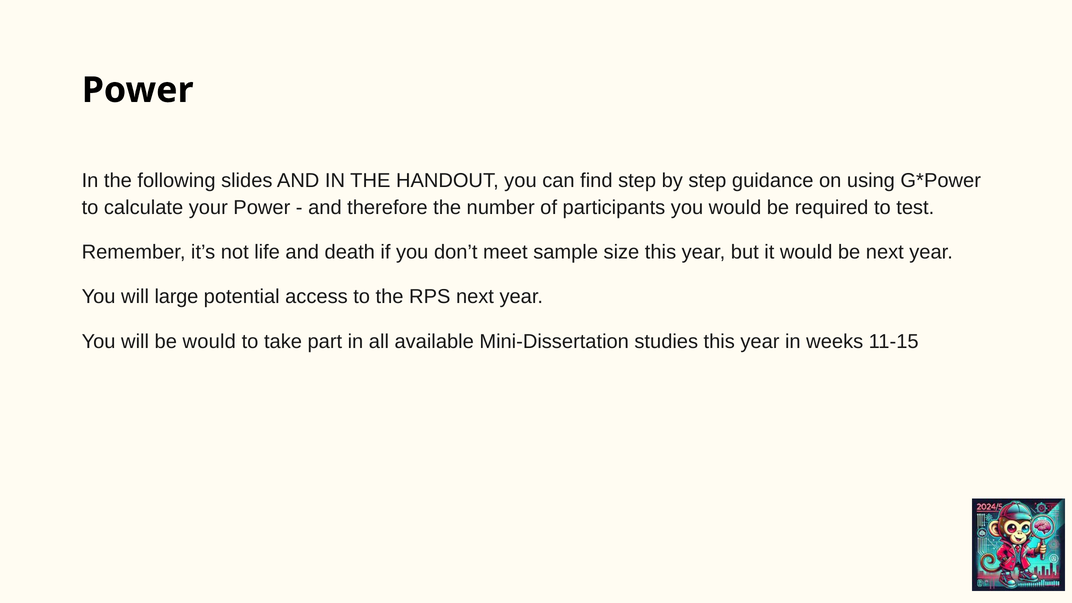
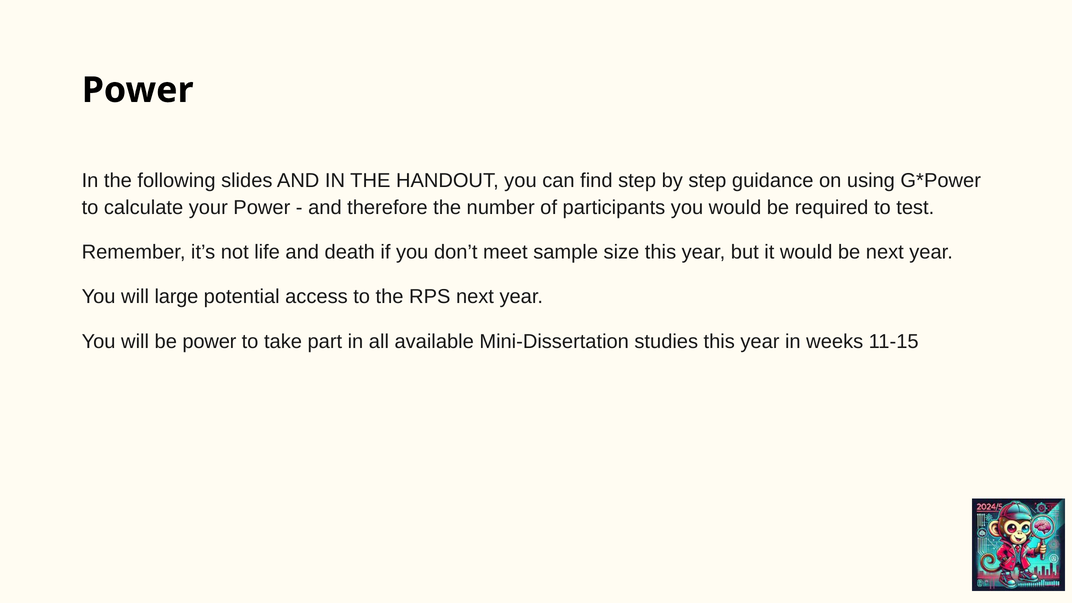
be would: would -> power
